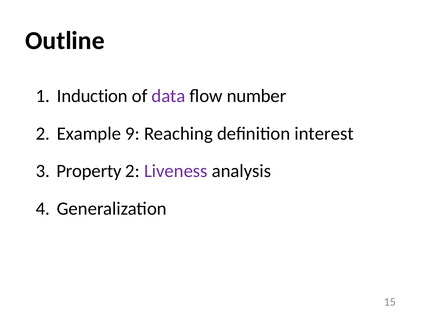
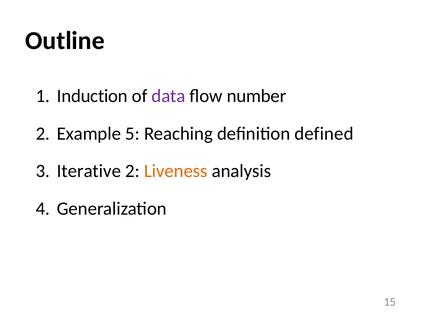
9: 9 -> 5
interest: interest -> defined
Property: Property -> Iterative
Liveness colour: purple -> orange
